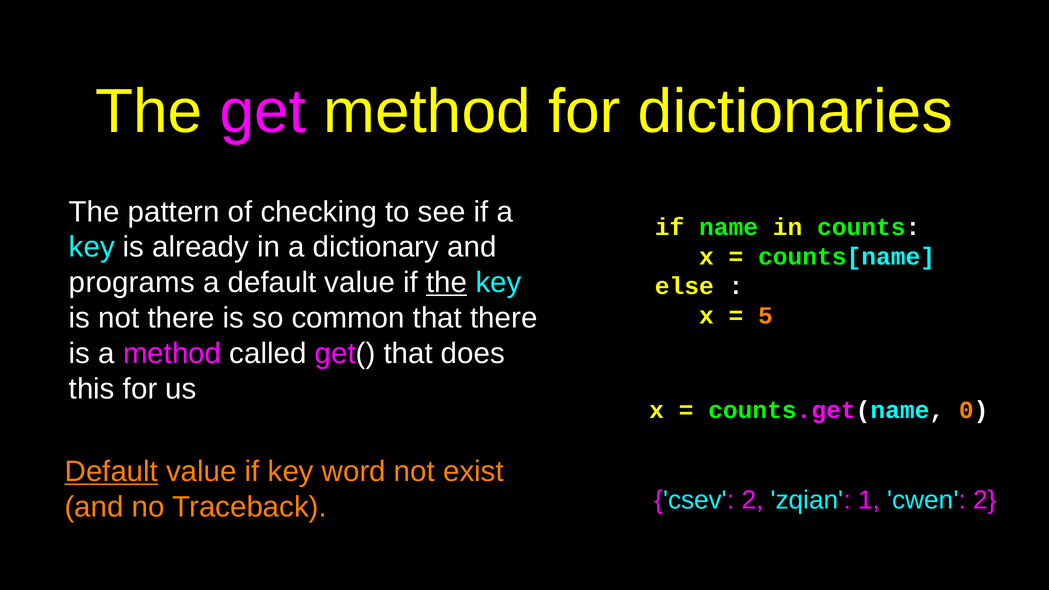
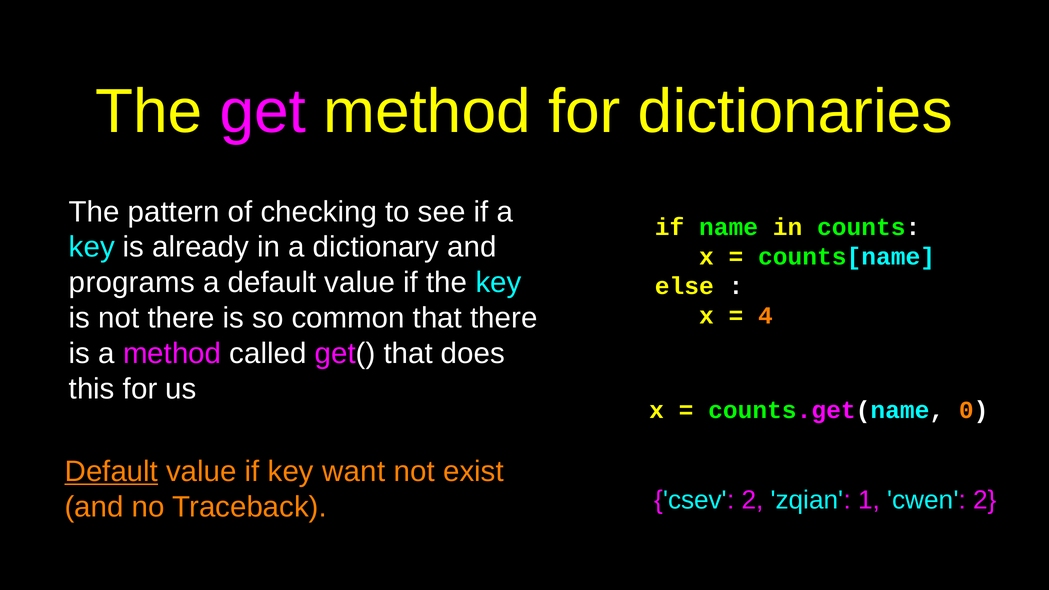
the at (447, 283) underline: present -> none
5: 5 -> 4
word: word -> want
